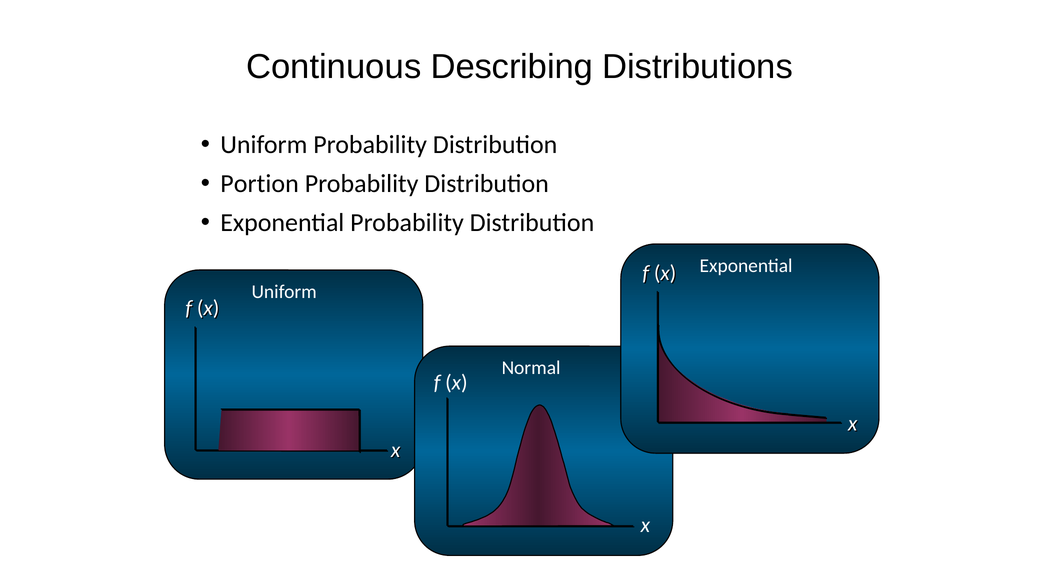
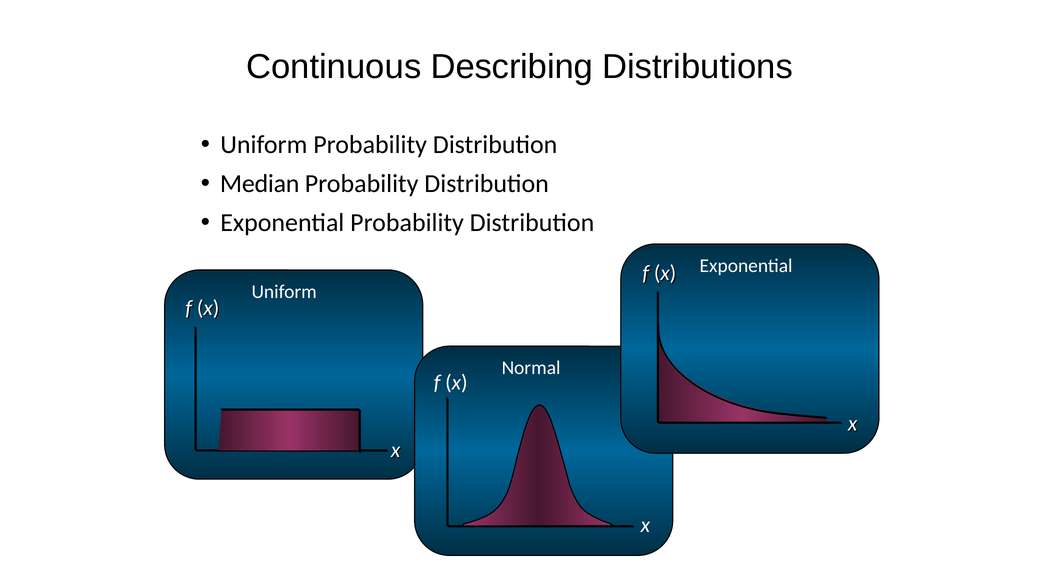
Portion: Portion -> Median
